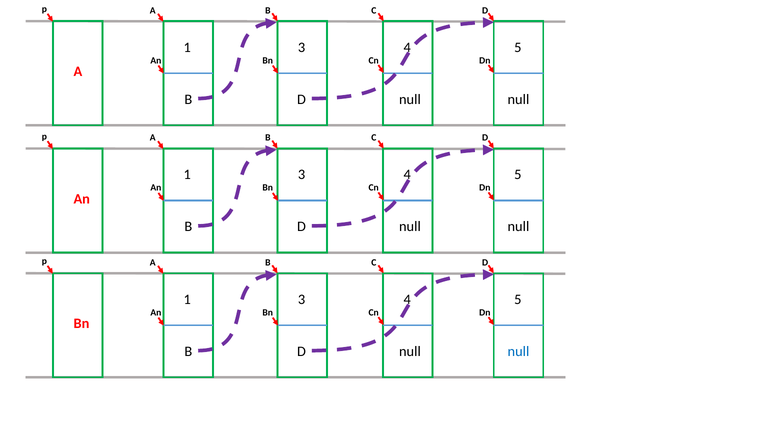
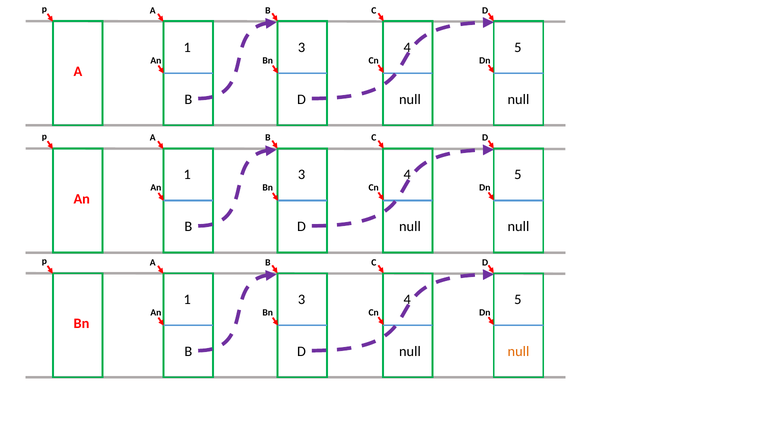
null at (518, 351) colour: blue -> orange
